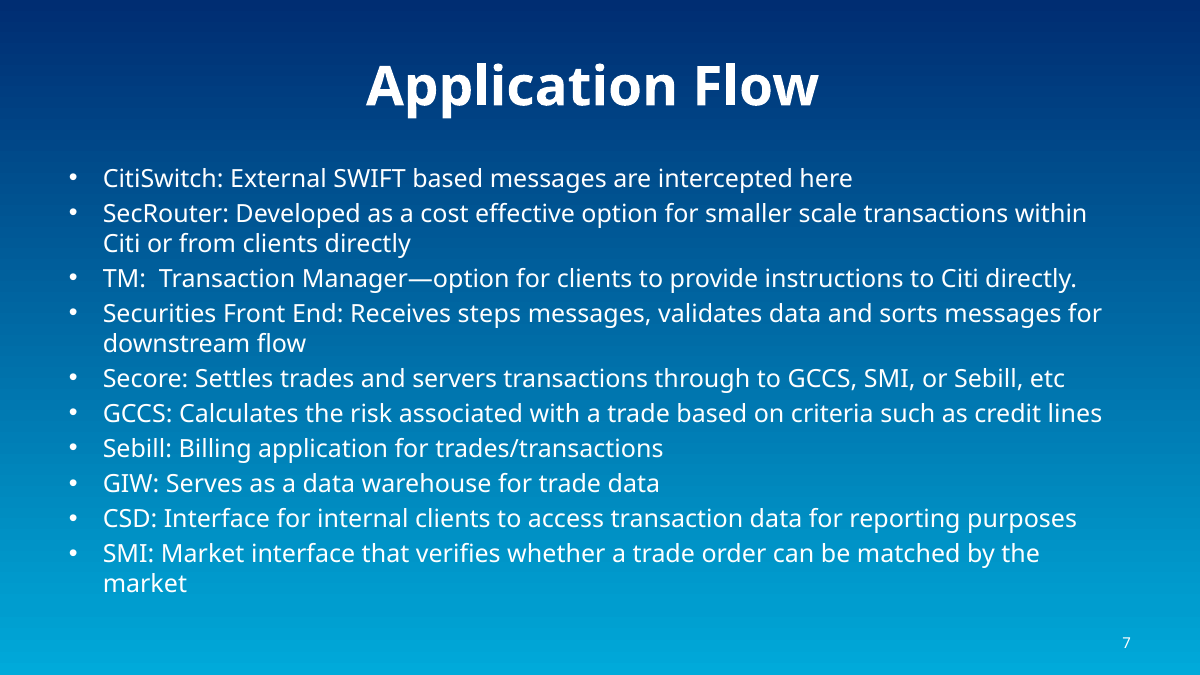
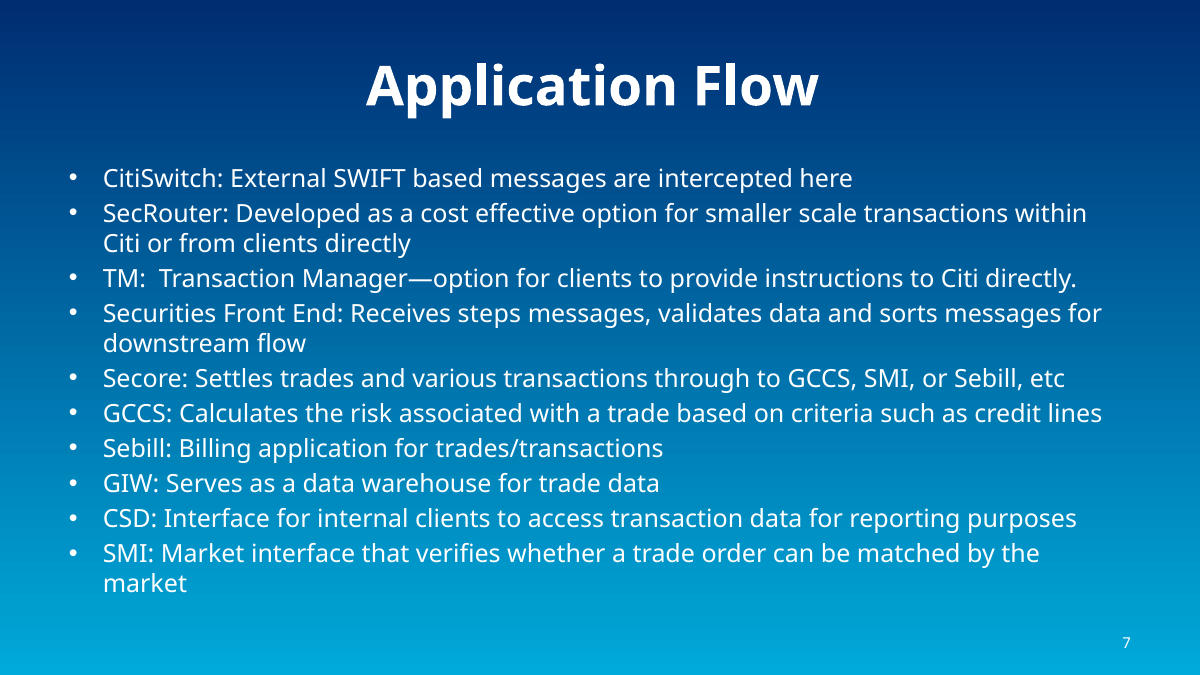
servers: servers -> various
